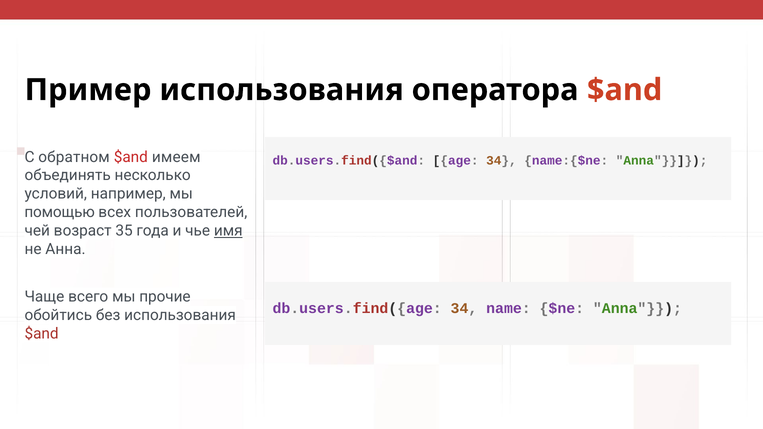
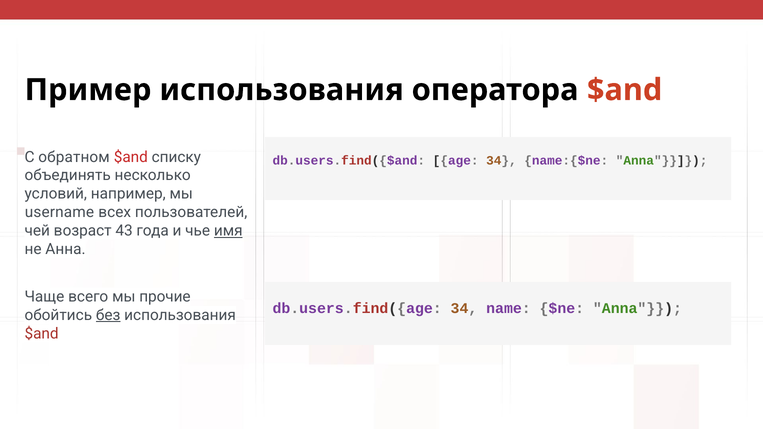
имеем: имеем -> списку
помощью: помощью -> username
35: 35 -> 43
без underline: none -> present
